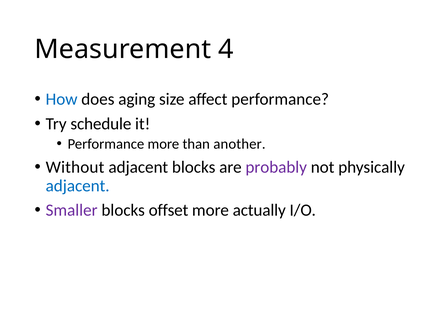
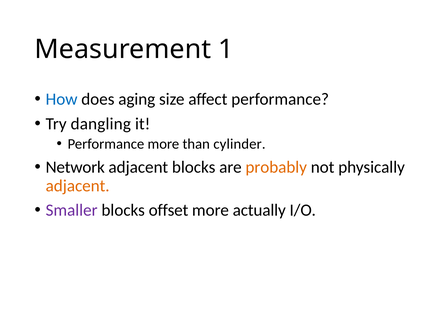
4: 4 -> 1
schedule: schedule -> dangling
another: another -> cylinder
Without: Without -> Network
probably colour: purple -> orange
adjacent at (78, 186) colour: blue -> orange
